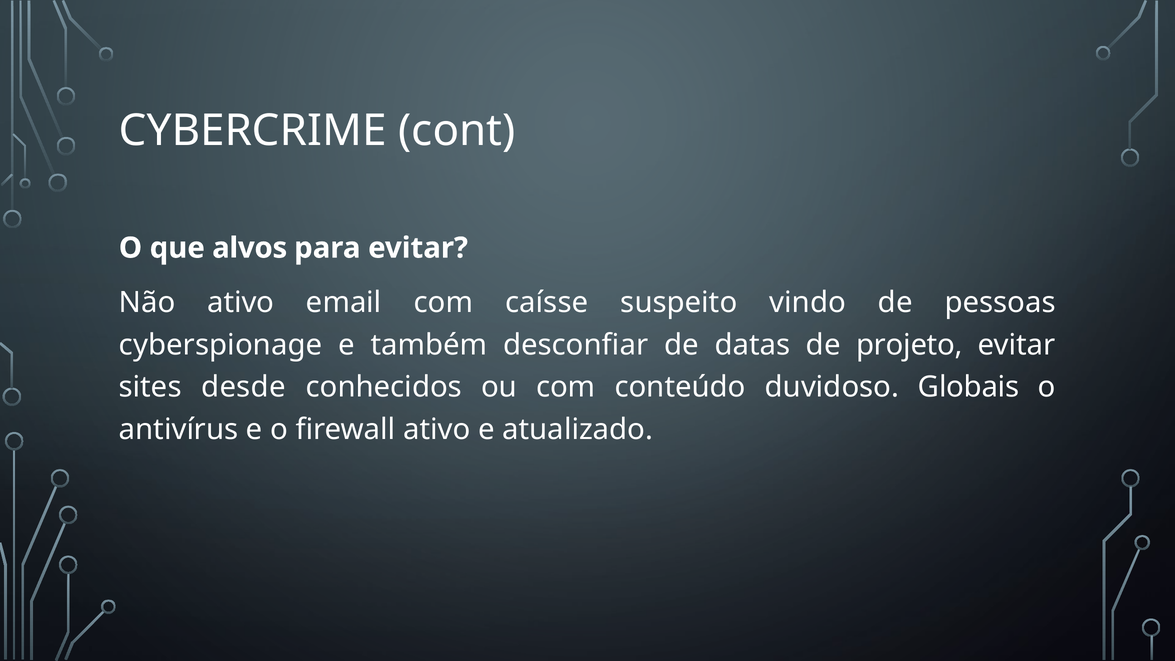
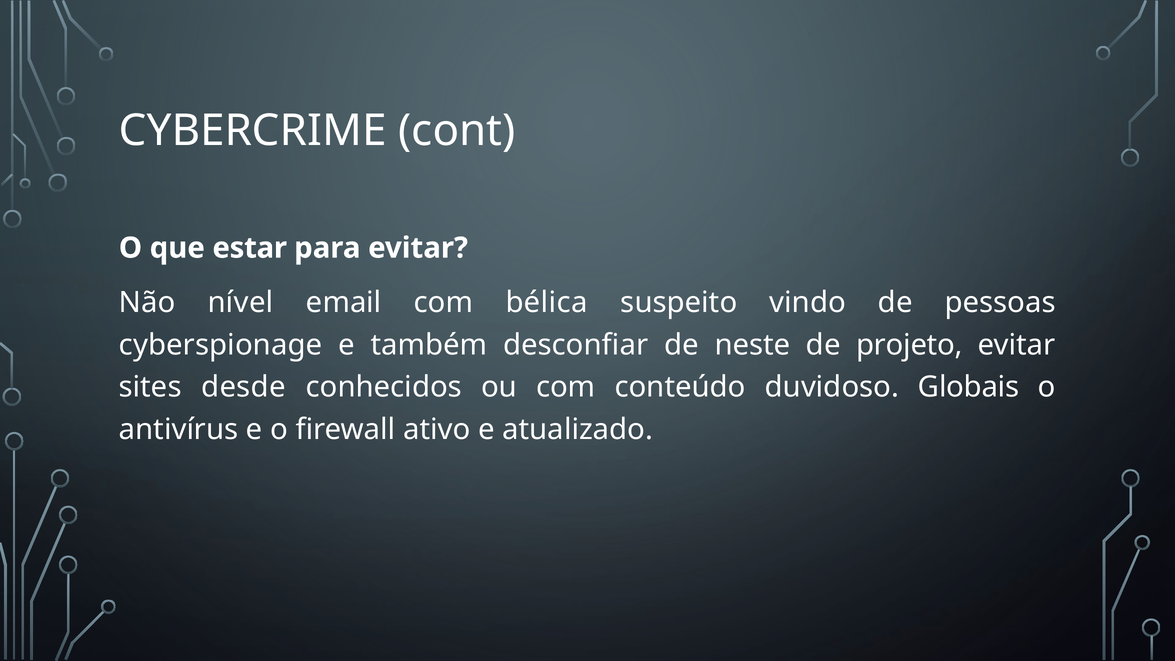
alvos: alvos -> estar
Não ativo: ativo -> nível
caísse: caísse -> bélica
datas: datas -> neste
